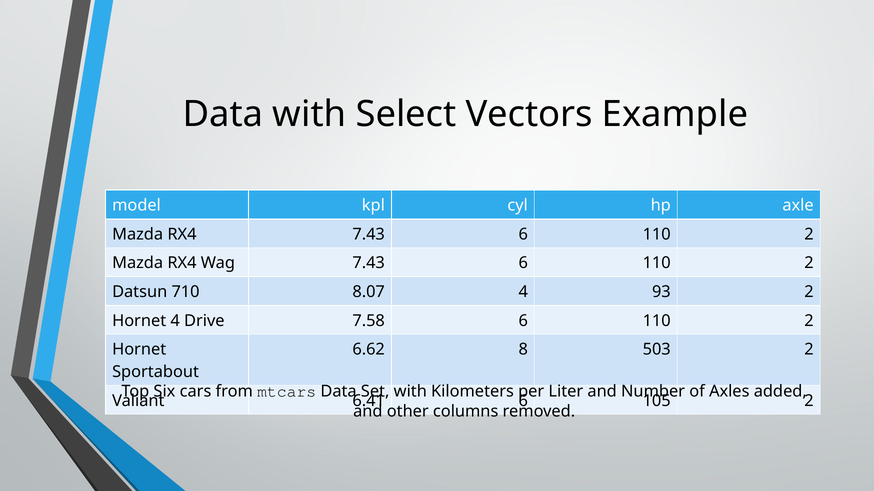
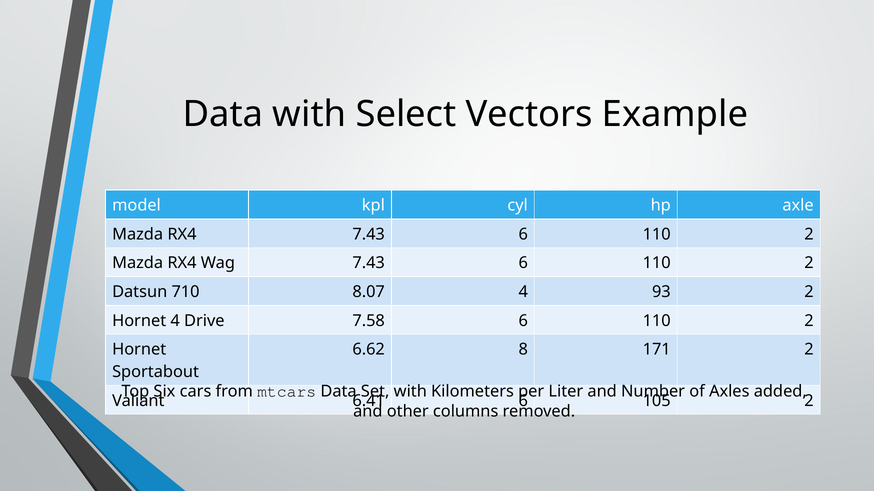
503: 503 -> 171
